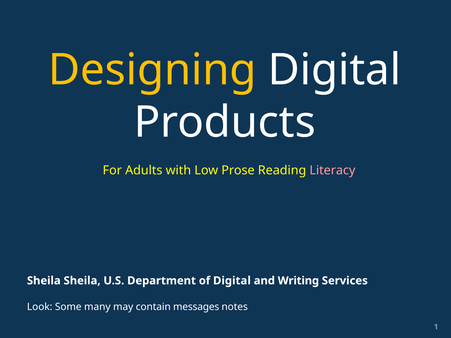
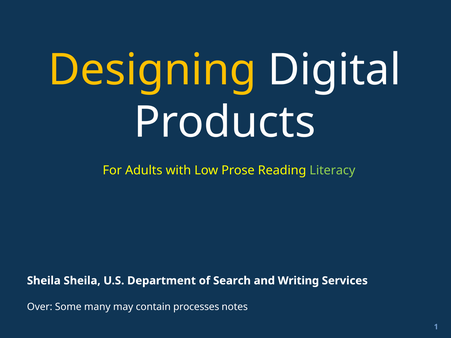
Literacy colour: pink -> light green
of Digital: Digital -> Search
Look: Look -> Over
messages: messages -> processes
